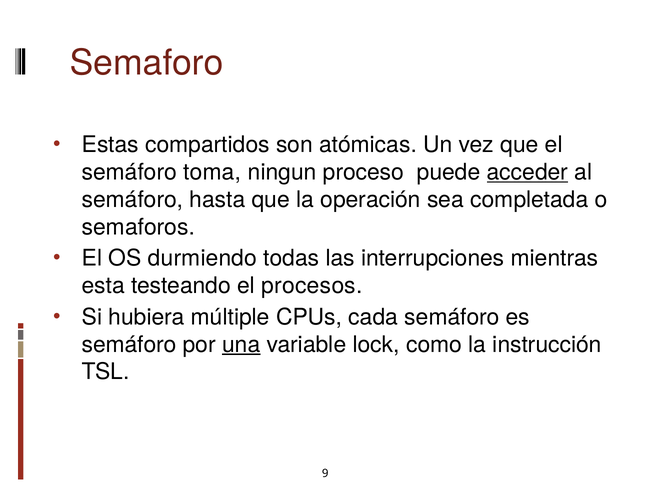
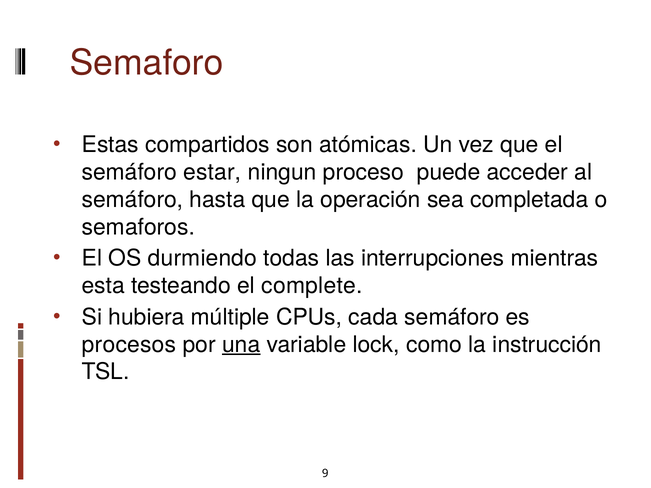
toma: toma -> estar
acceder underline: present -> none
procesos: procesos -> complete
semáforo at (129, 345): semáforo -> procesos
